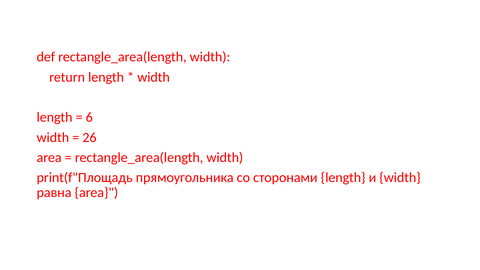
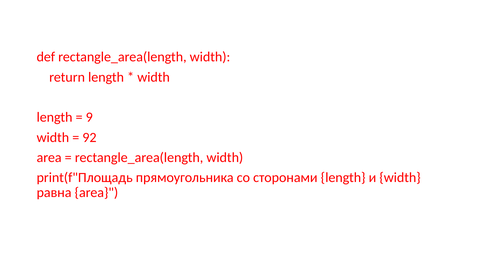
6: 6 -> 9
26: 26 -> 92
